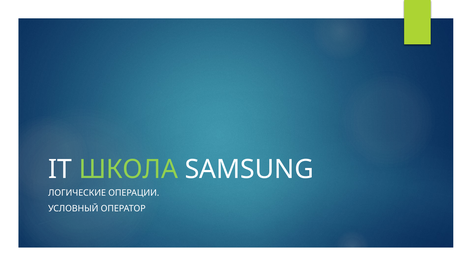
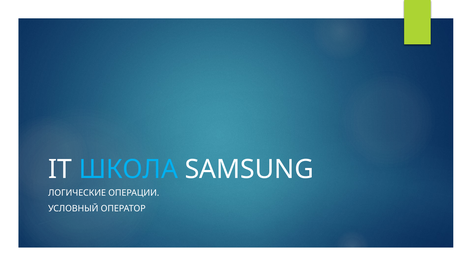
ШКОЛА colour: light green -> light blue
